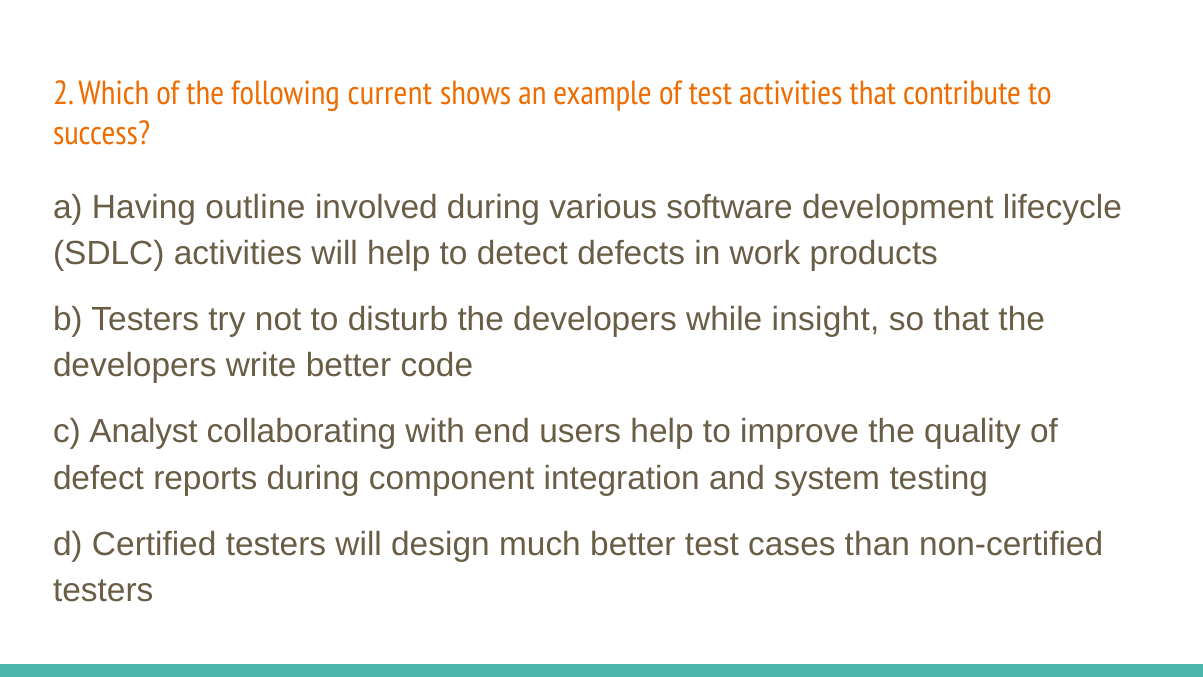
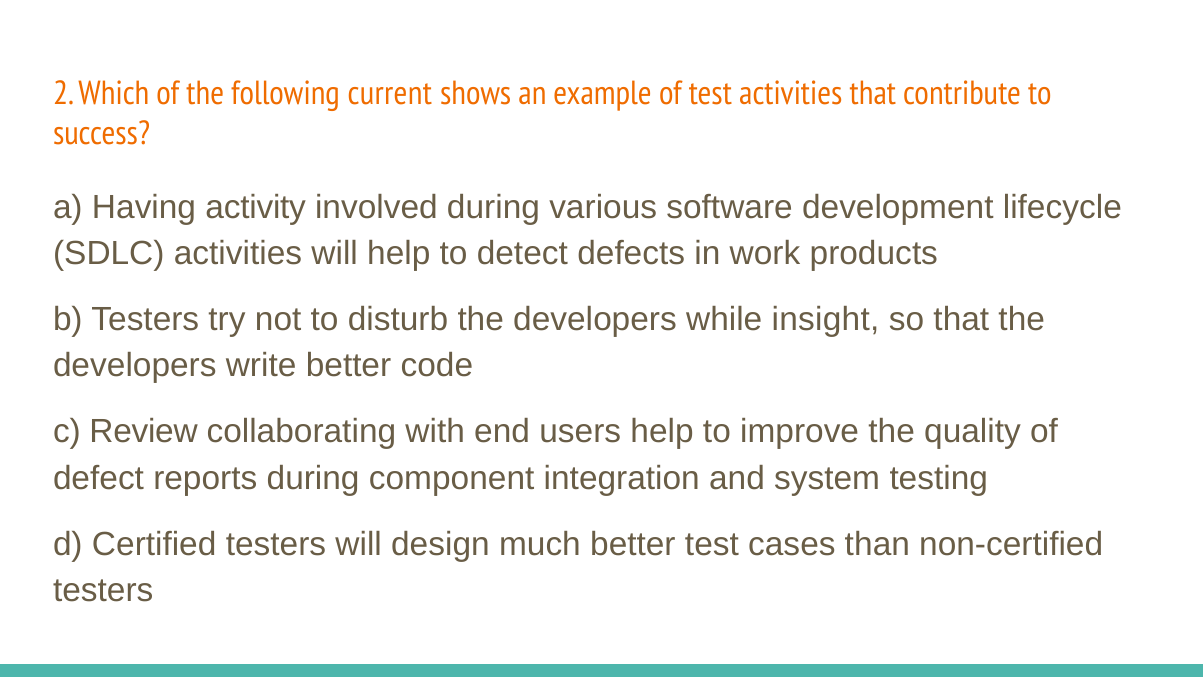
outline: outline -> activity
Analyst: Analyst -> Review
